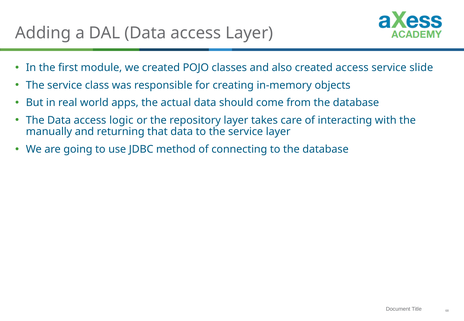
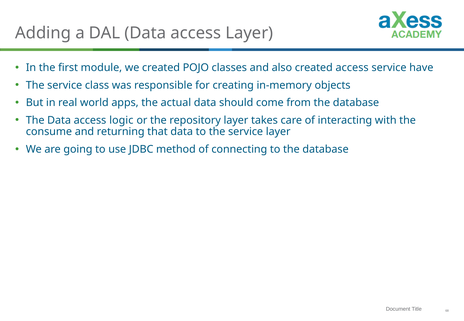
slide: slide -> have
manually: manually -> consume
